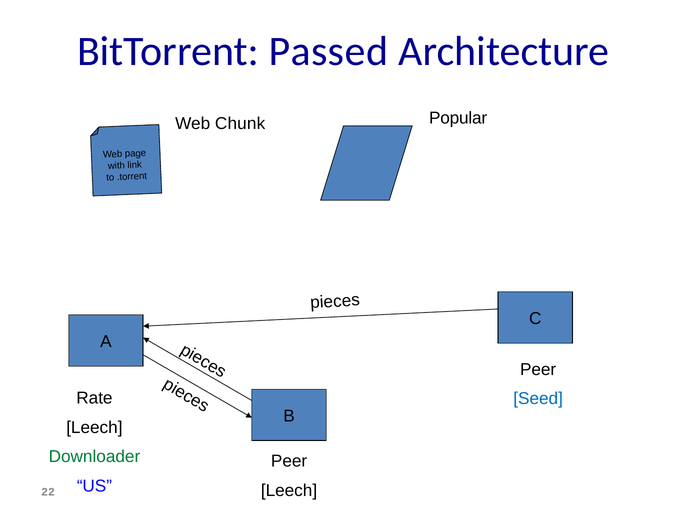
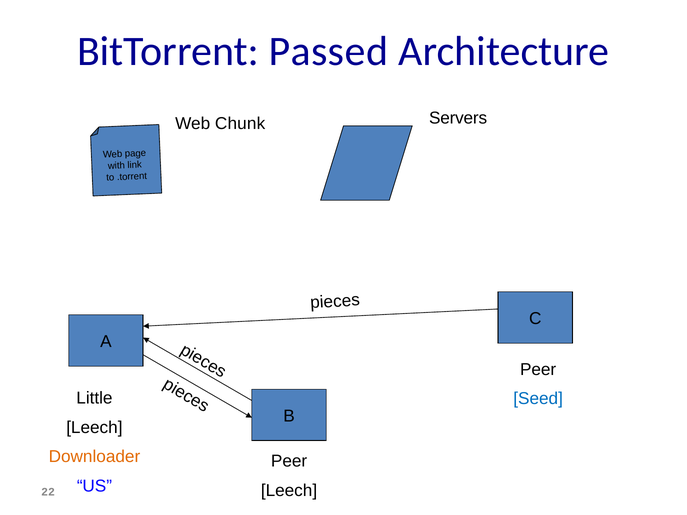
Popular: Popular -> Servers
Rate: Rate -> Little
Downloader colour: green -> orange
